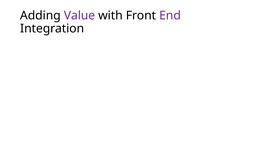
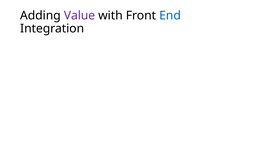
End colour: purple -> blue
